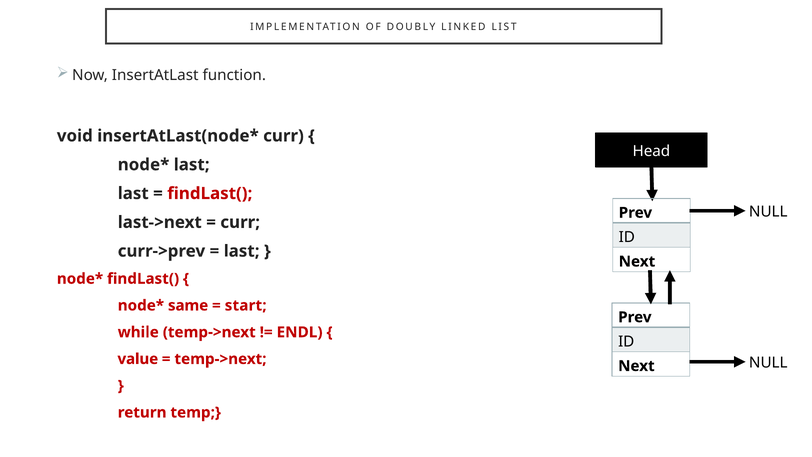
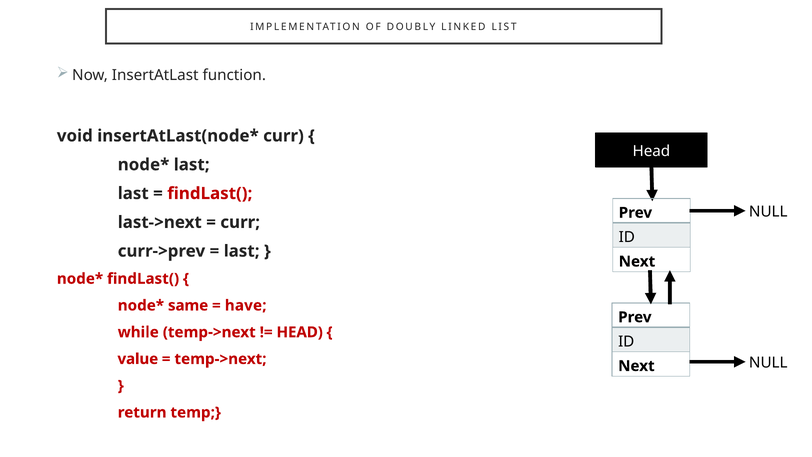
start: start -> have
ENDL at (300, 332): ENDL -> HEAD
